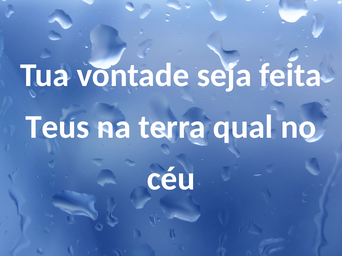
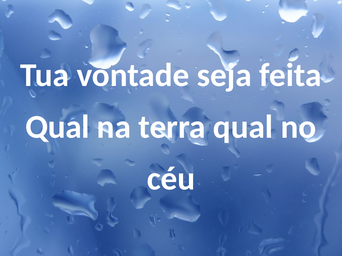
Teus at (57, 127): Teus -> Qual
